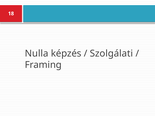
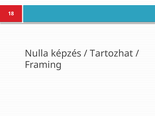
Szolgálati: Szolgálati -> Tartozhat
